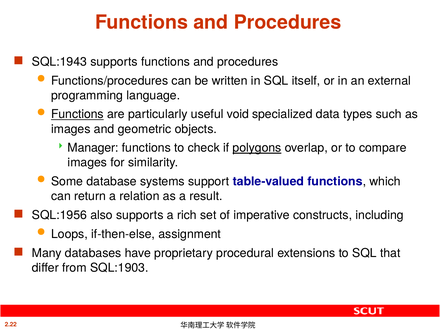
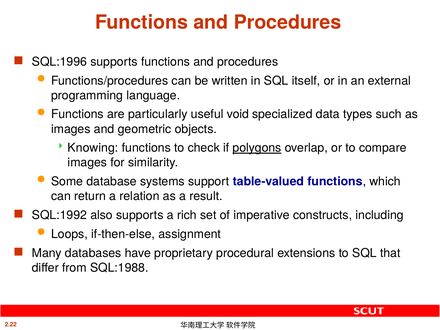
SQL:1943: SQL:1943 -> SQL:1996
Functions at (77, 114) underline: present -> none
Manager: Manager -> Knowing
SQL:1956: SQL:1956 -> SQL:1992
SQL:1903: SQL:1903 -> SQL:1988
